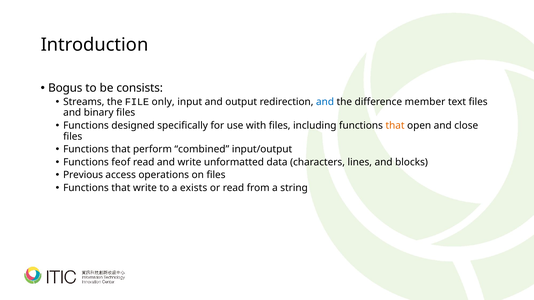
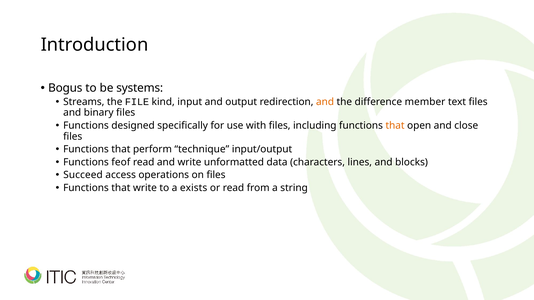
consists: consists -> systems
only: only -> kind
and at (325, 102) colour: blue -> orange
combined: combined -> technique
Previous: Previous -> Succeed
